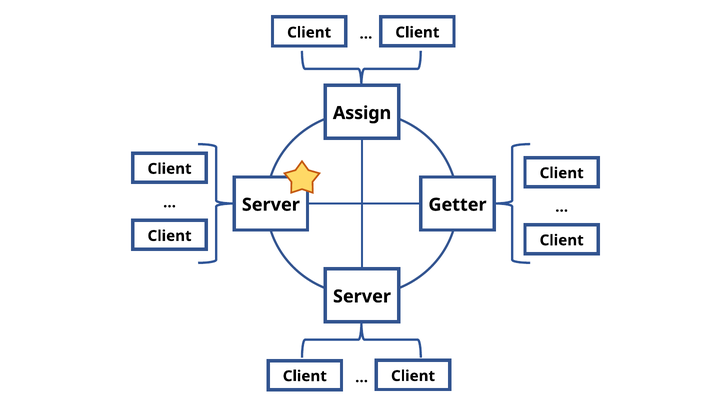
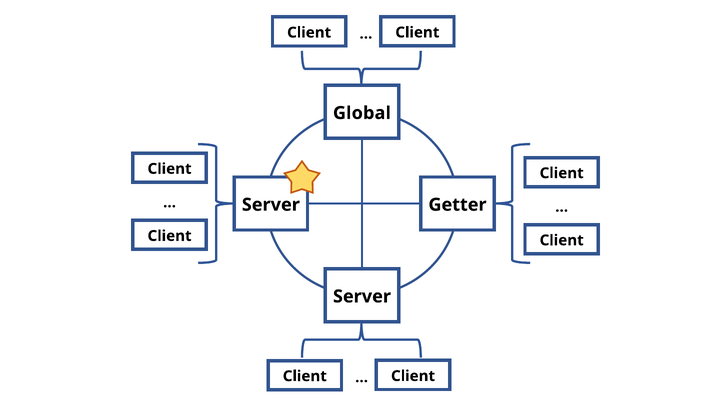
Assign: Assign -> Global
